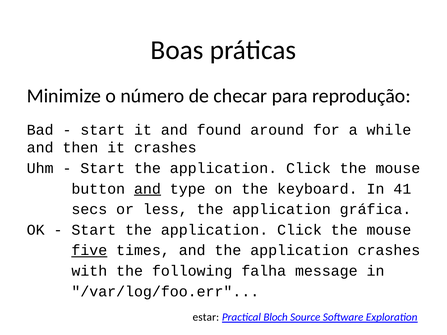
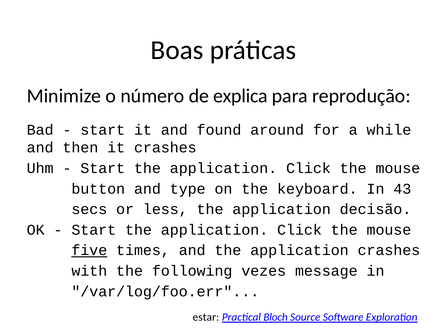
checar: checar -> explica
and at (147, 189) underline: present -> none
41: 41 -> 43
gráfica: gráfica -> decisão
falha: falha -> vezes
